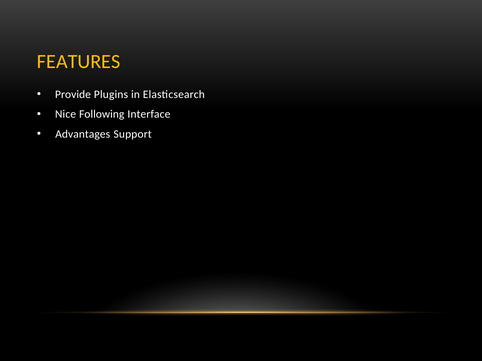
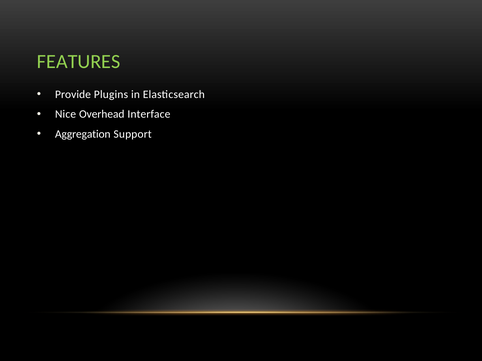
FEATURES colour: yellow -> light green
Following: Following -> Overhead
Advantages: Advantages -> Aggregation
